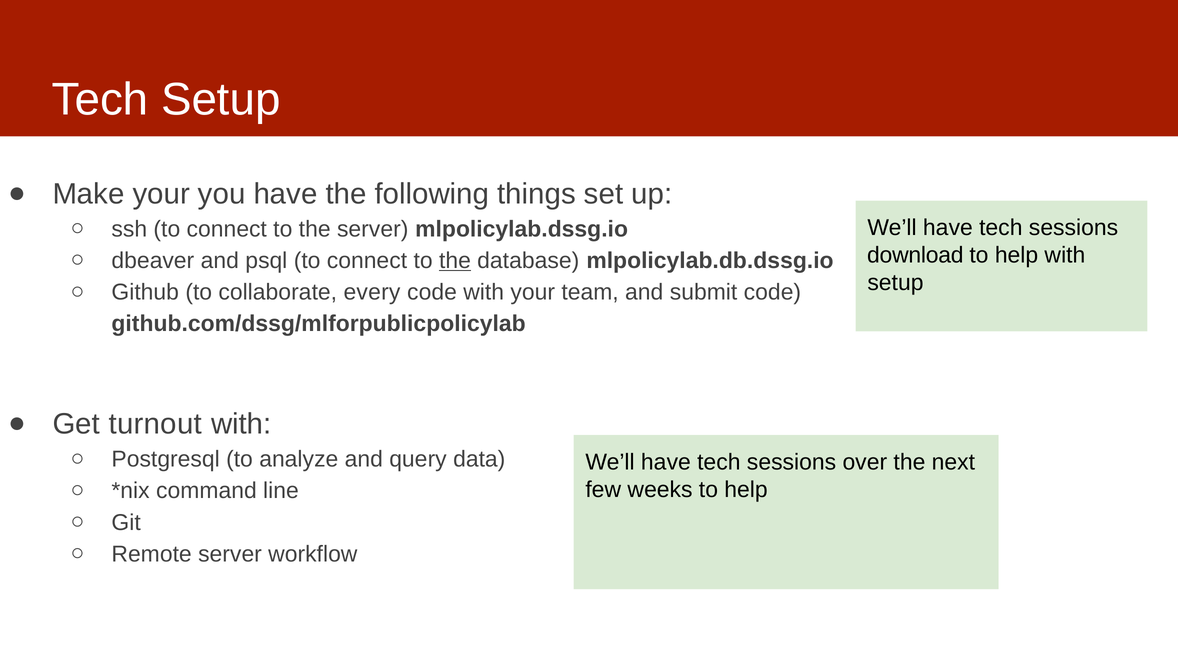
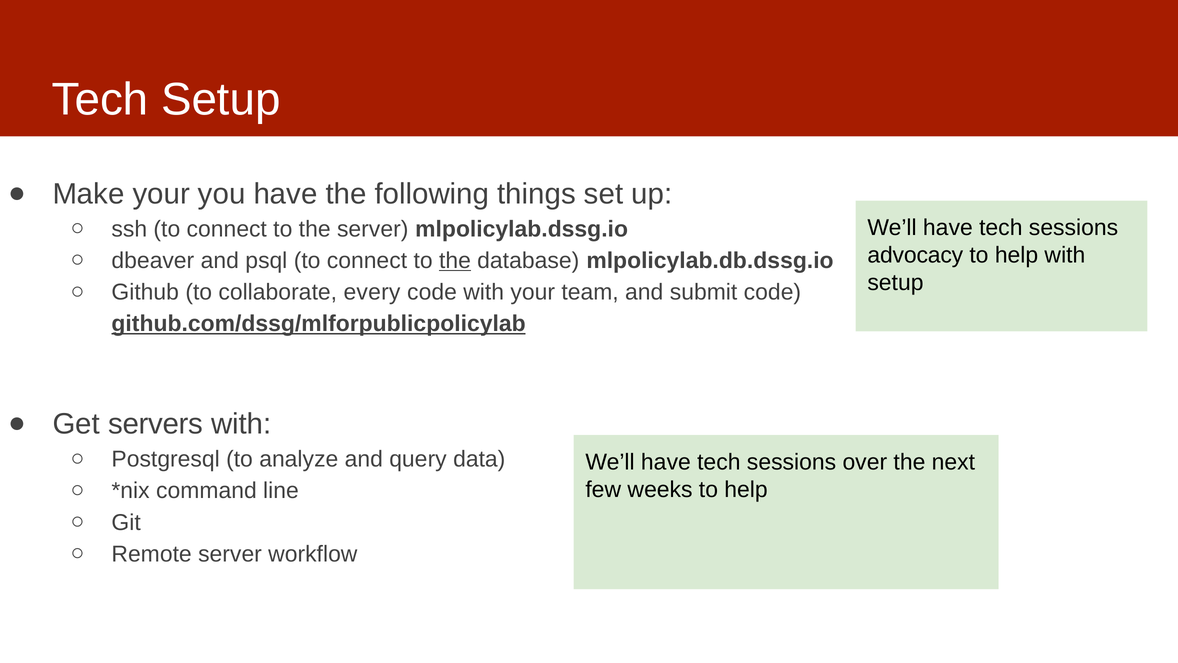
download: download -> advocacy
github.com/dssg/mlforpublicpolicylab underline: none -> present
turnout: turnout -> servers
